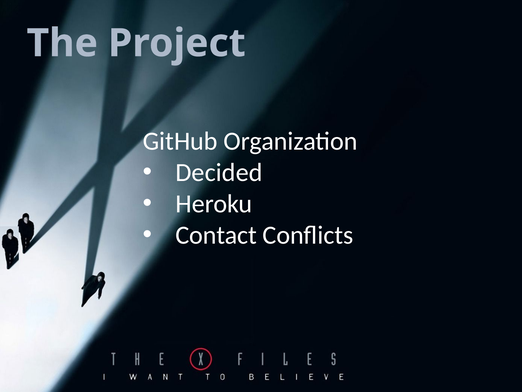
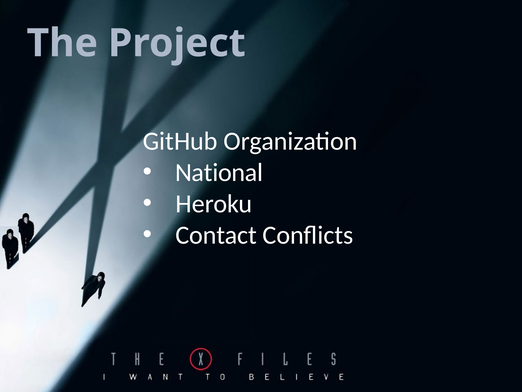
Decided: Decided -> National
